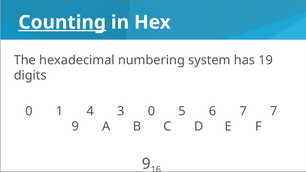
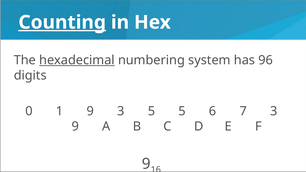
hexadecimal underline: none -> present
19: 19 -> 96
1 4: 4 -> 9
3 0: 0 -> 5
7 7: 7 -> 3
